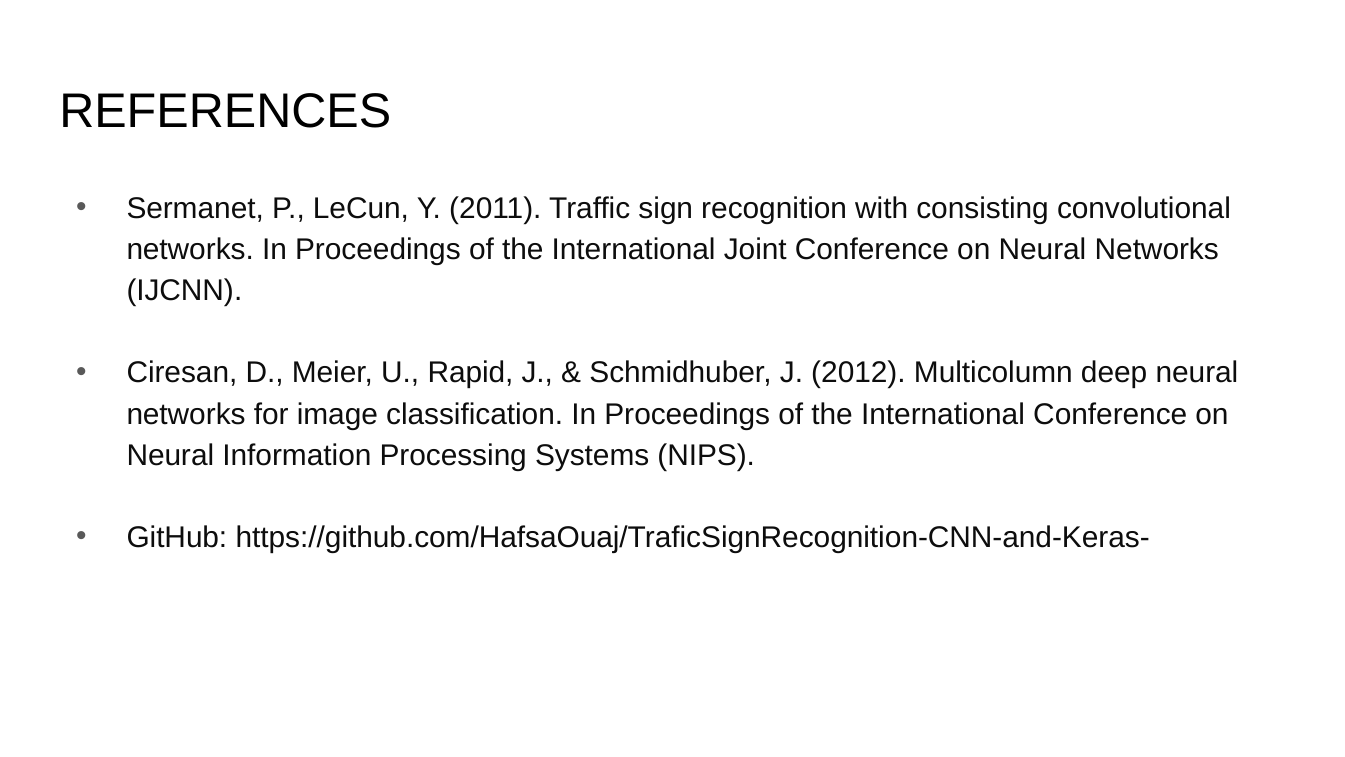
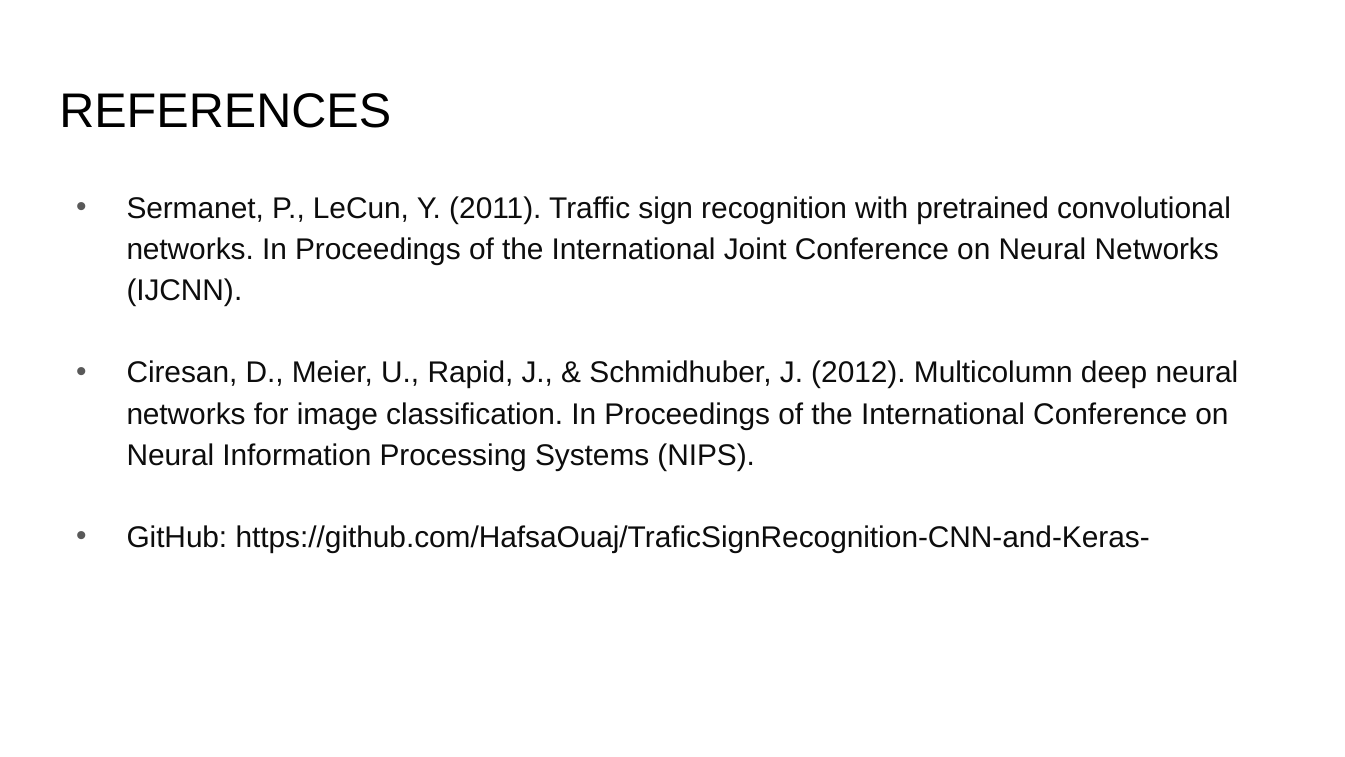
consisting: consisting -> pretrained
